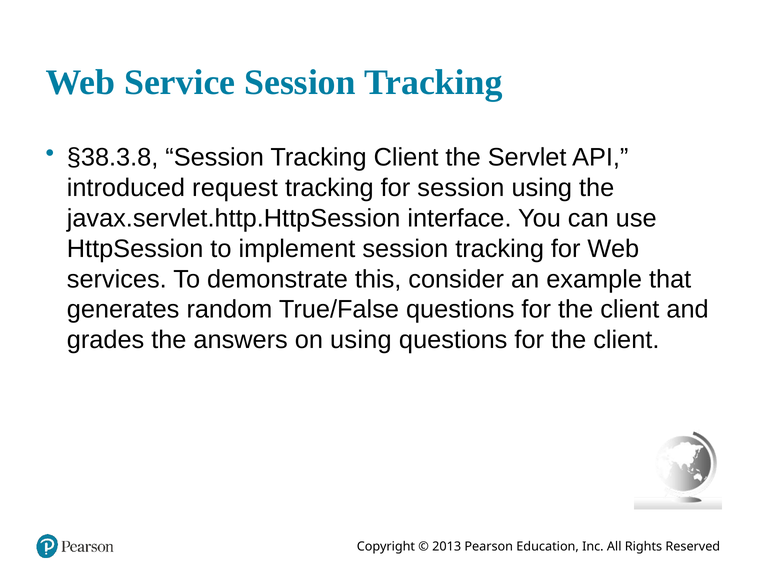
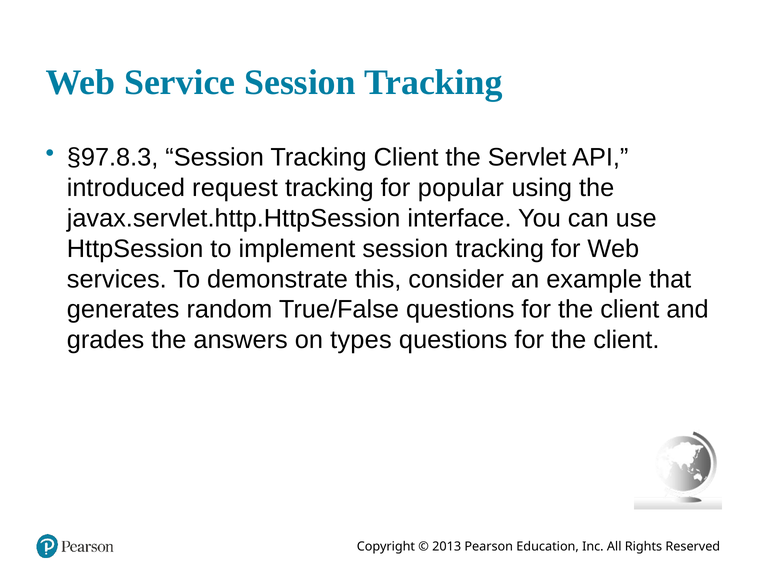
§38.3.8: §38.3.8 -> §97.8.3
for session: session -> popular
on using: using -> types
